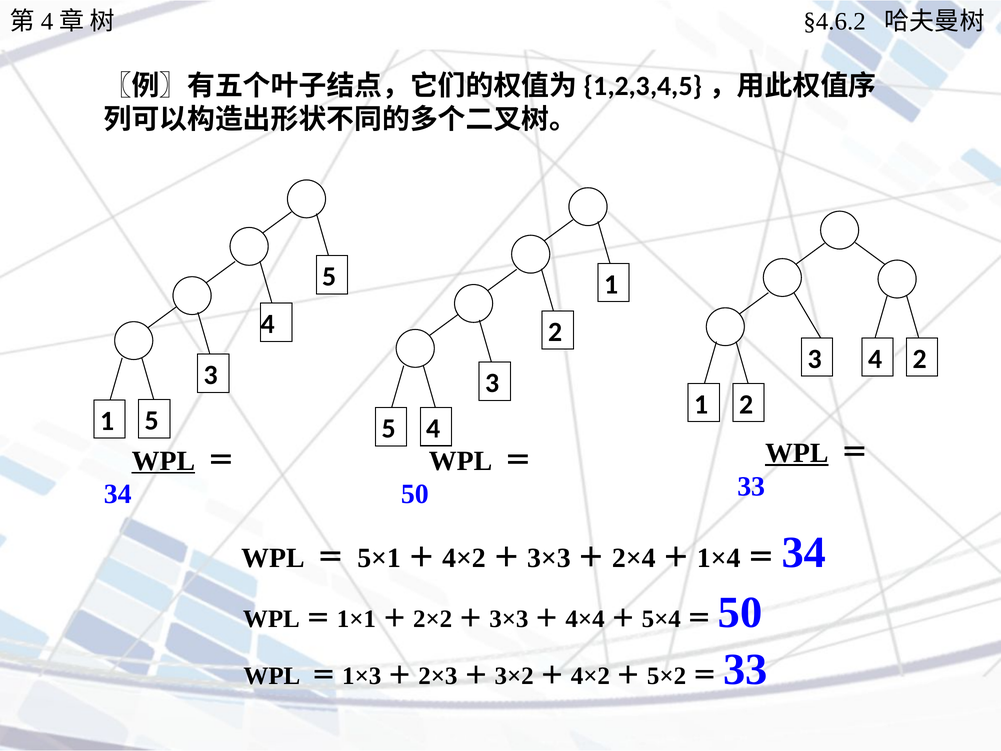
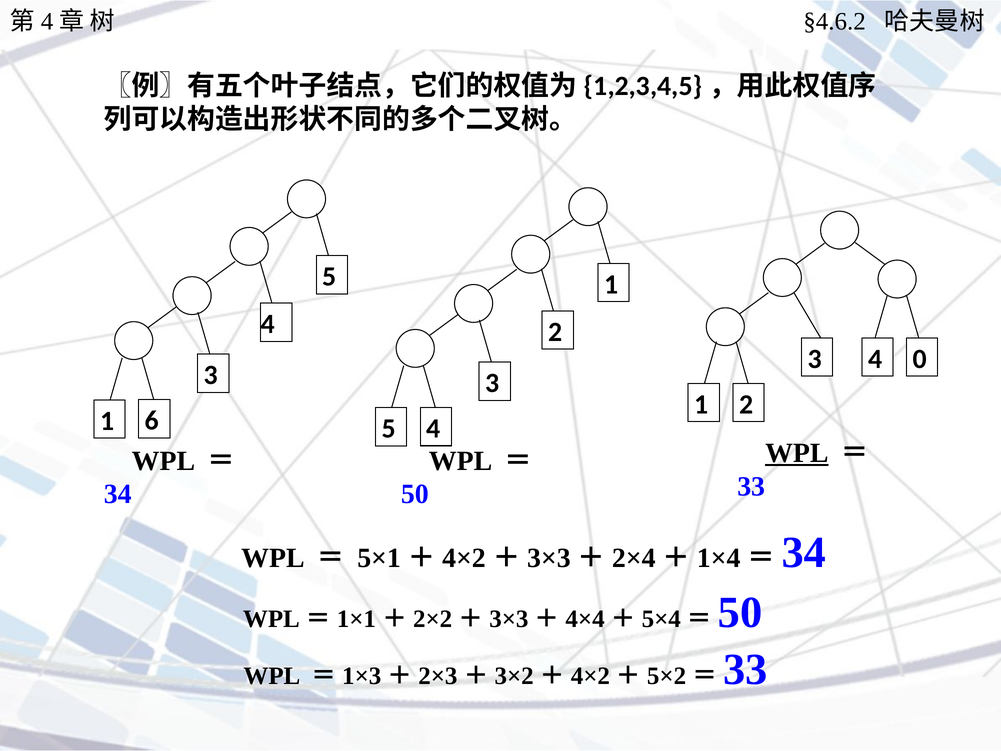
4 2: 2 -> 0
1 5: 5 -> 6
WPL at (163, 461) underline: present -> none
